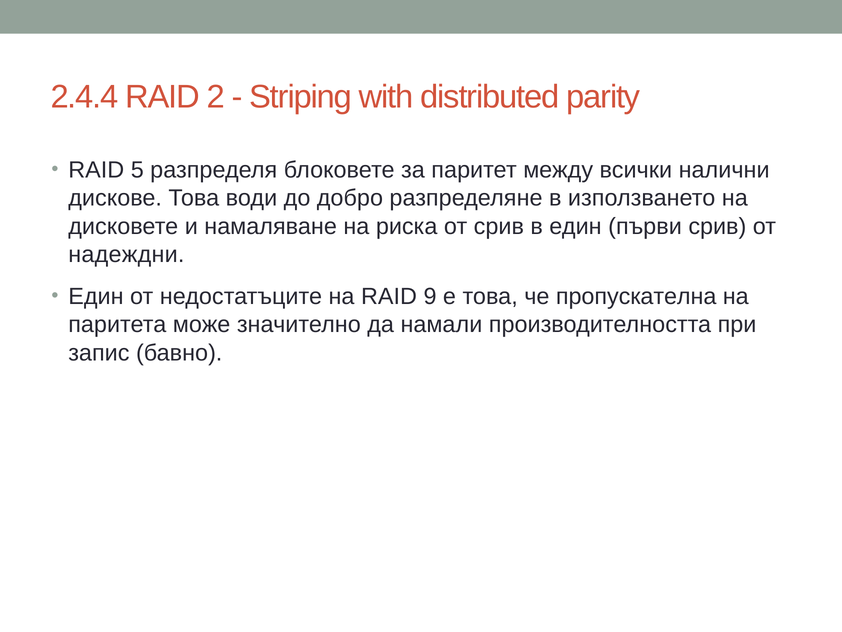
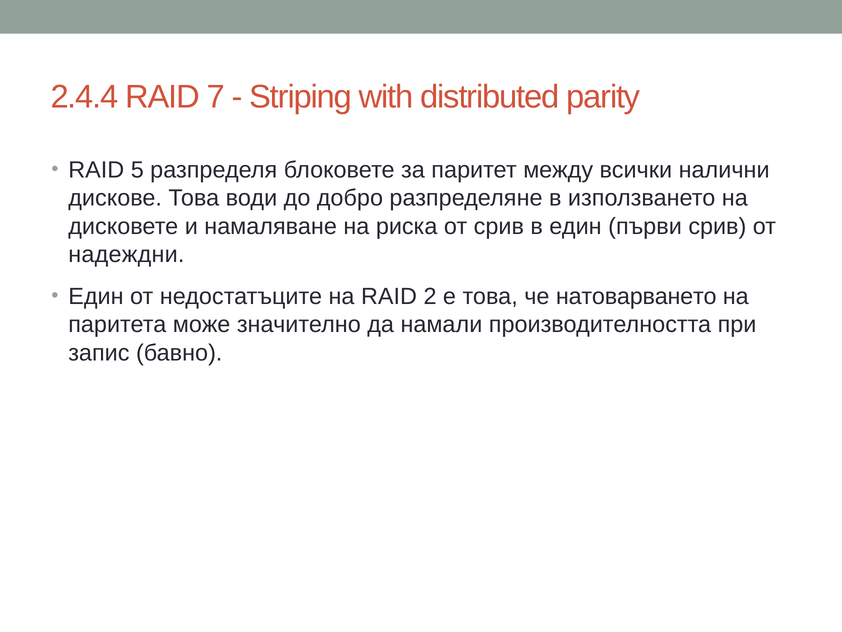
2: 2 -> 7
9: 9 -> 2
пропускателна: пропускателна -> натоварването
